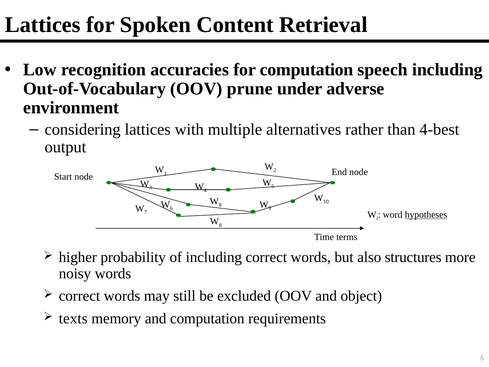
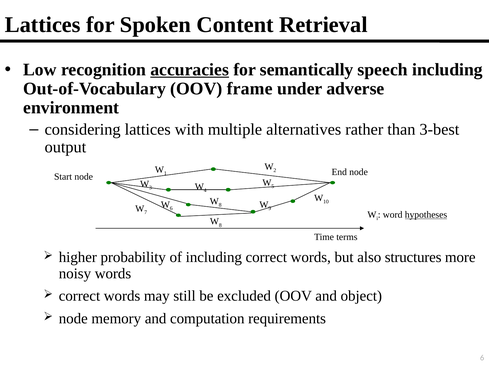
accuracies underline: none -> present
for computation: computation -> semantically
prune: prune -> frame
4-best: 4-best -> 3-best
texts at (73, 318): texts -> node
